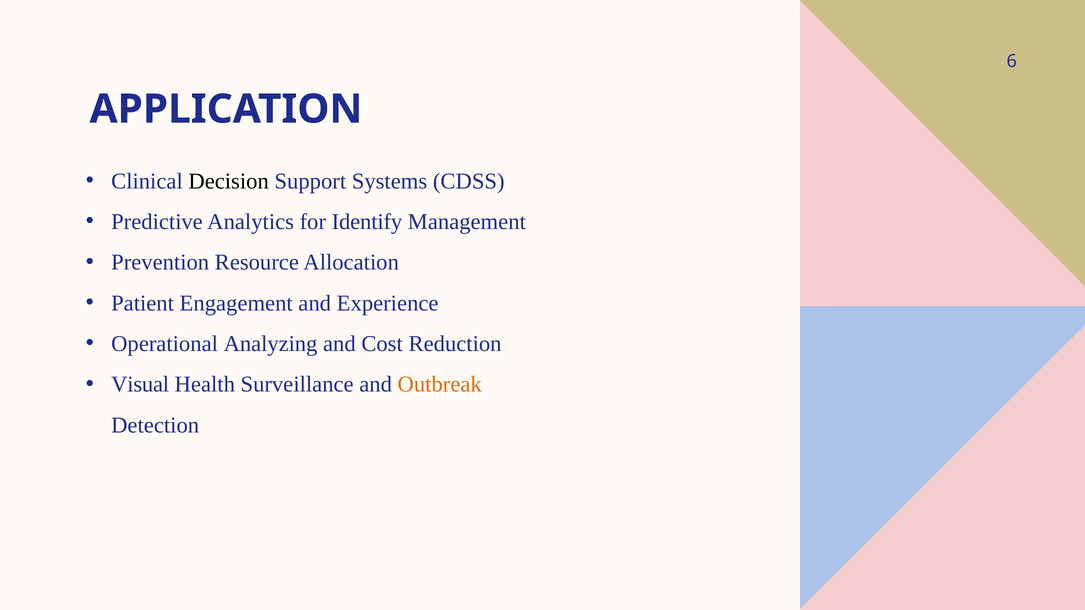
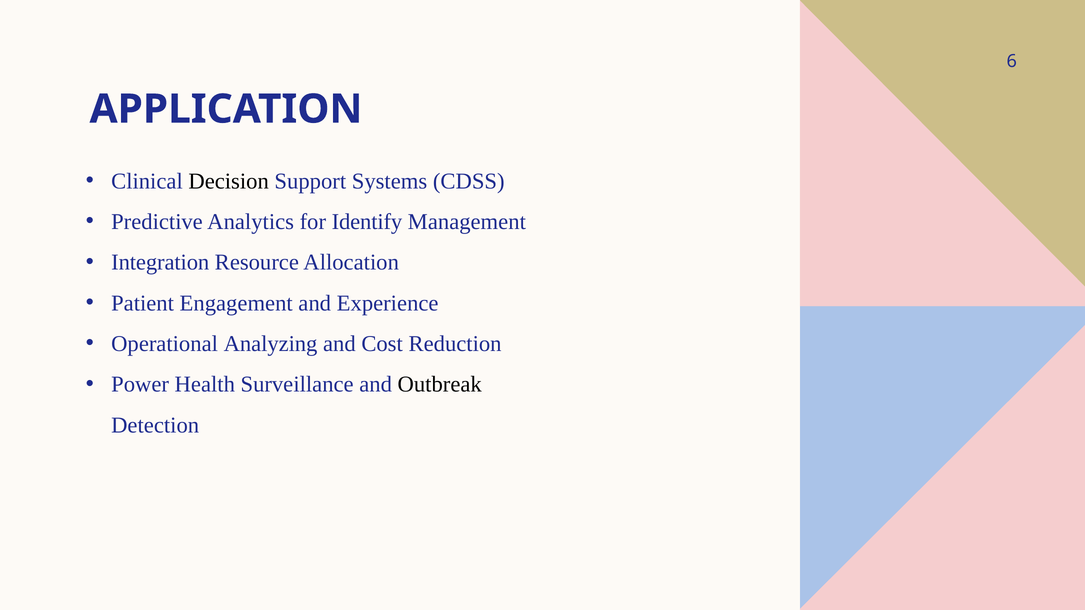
Prevention: Prevention -> Integration
Visual: Visual -> Power
Outbreak colour: orange -> black
